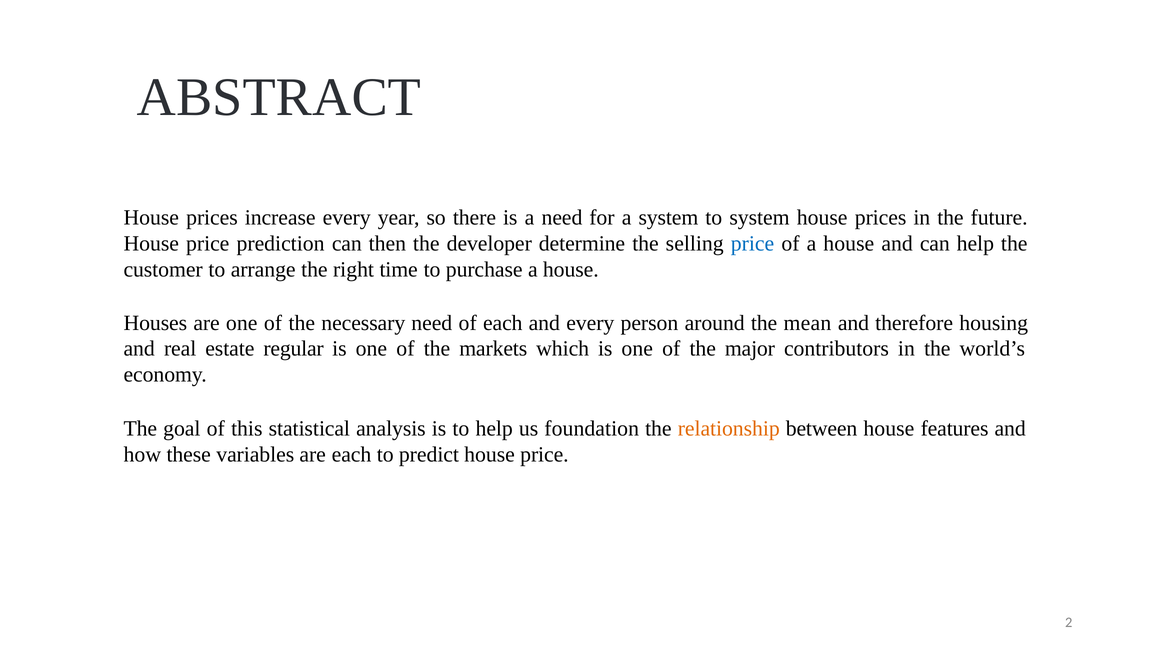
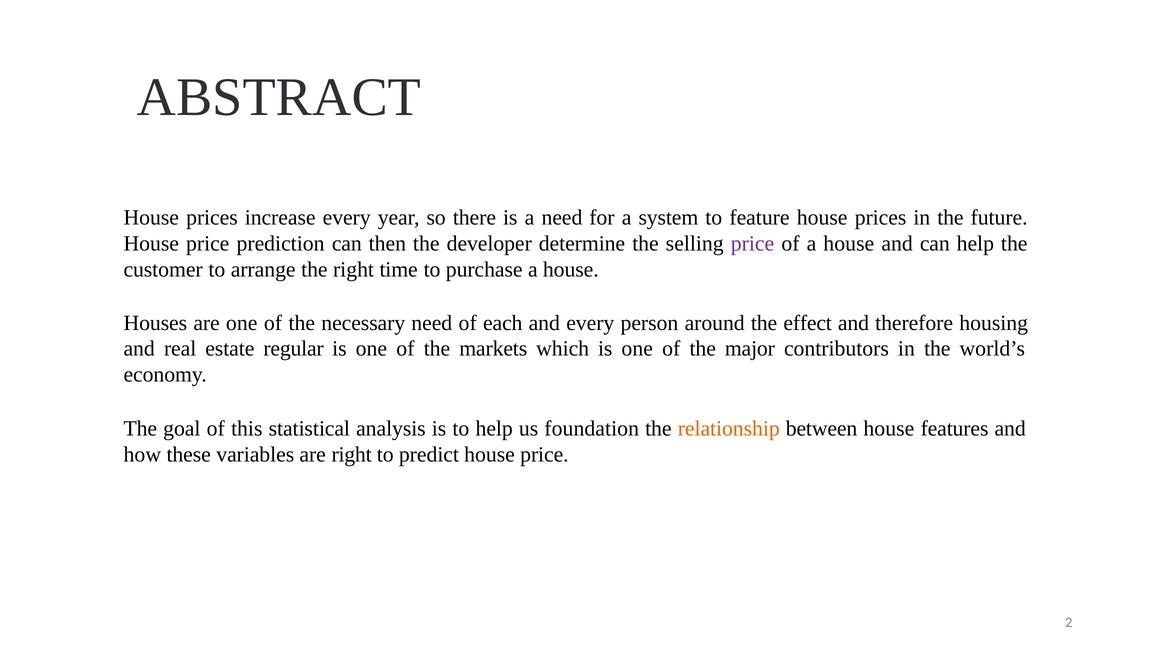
to system: system -> feature
price at (752, 244) colour: blue -> purple
mean: mean -> effect
are each: each -> right
